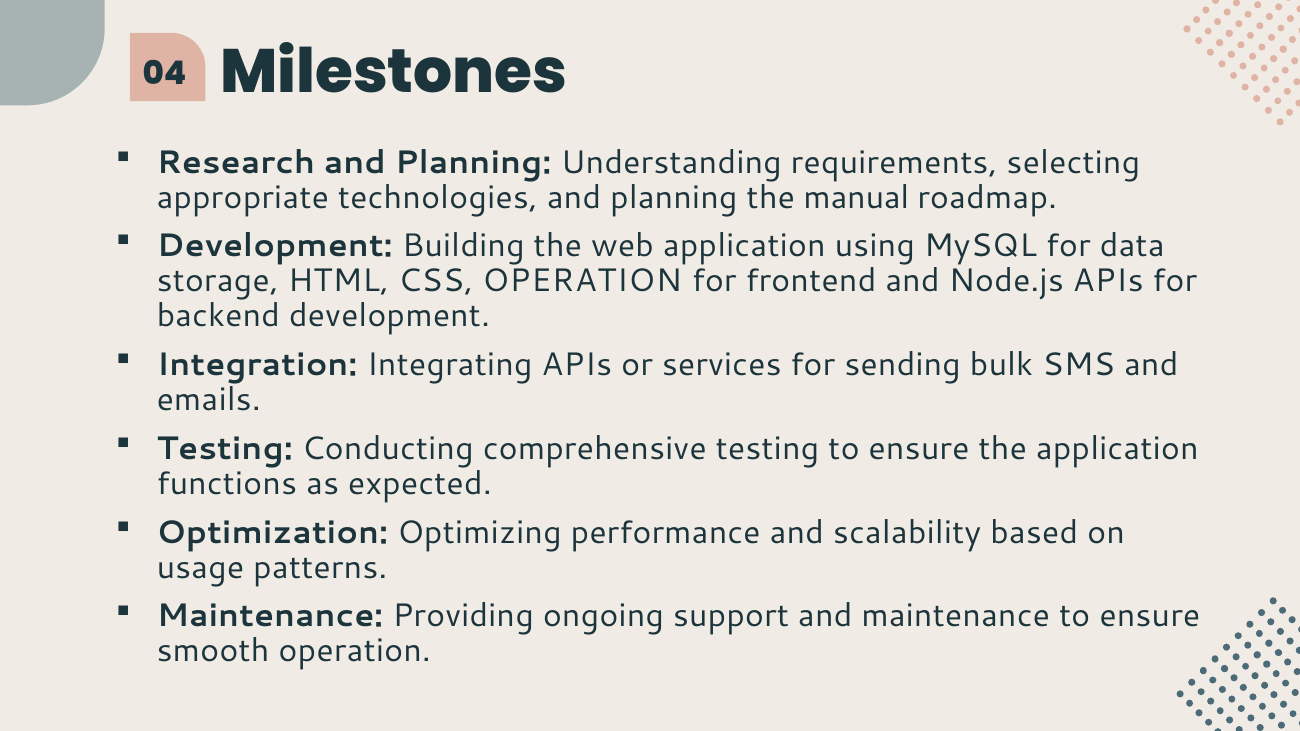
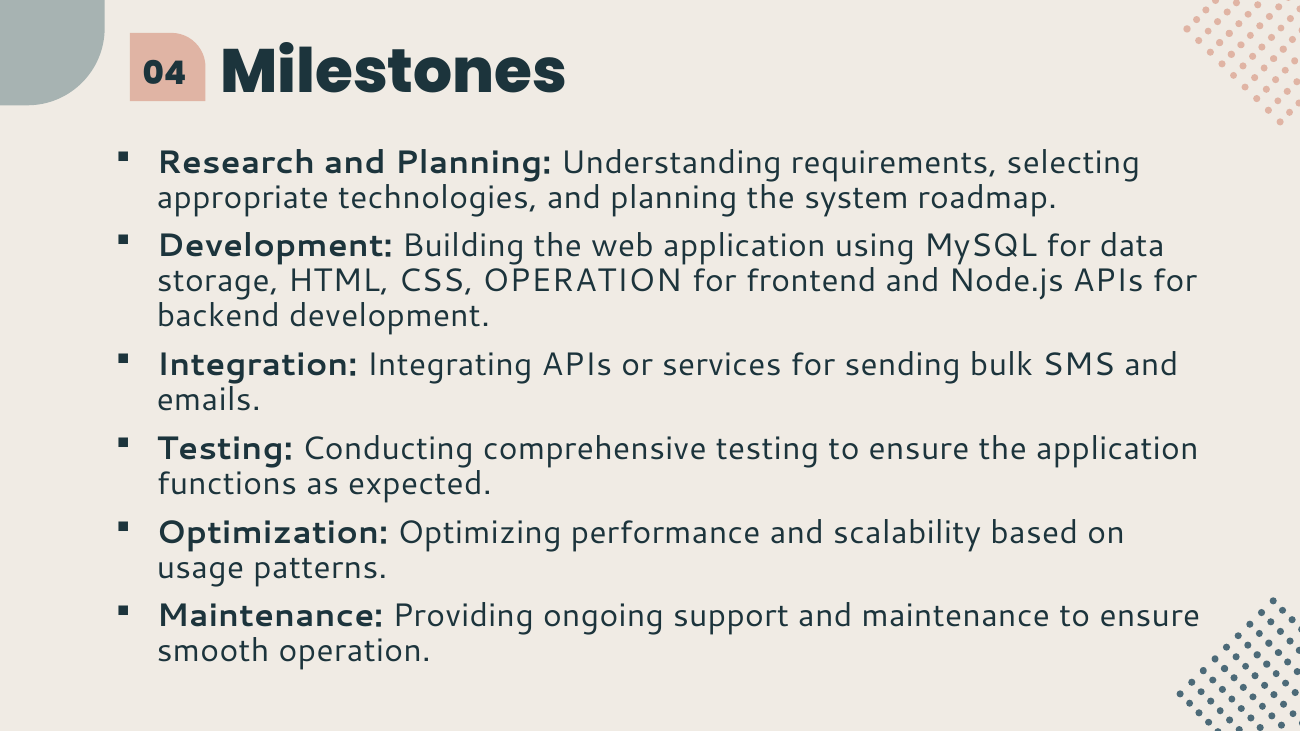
manual: manual -> system
